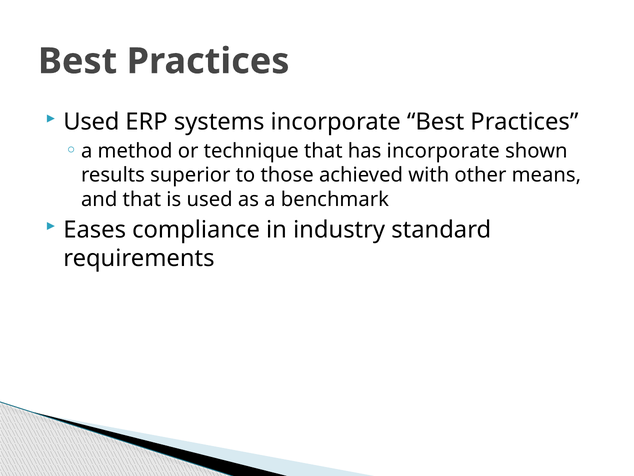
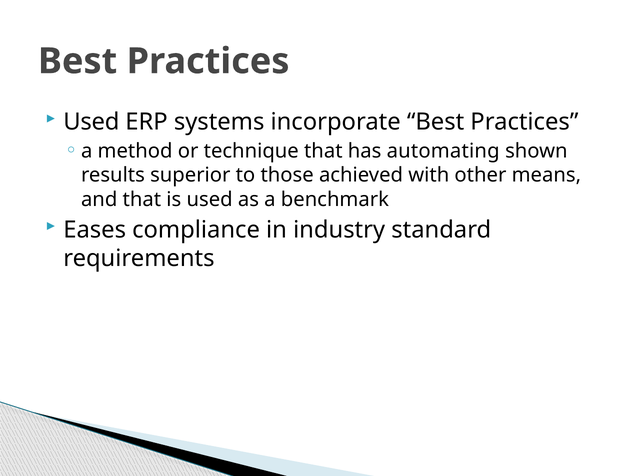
has incorporate: incorporate -> automating
